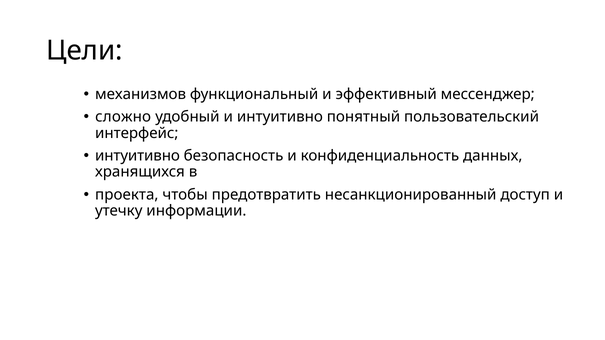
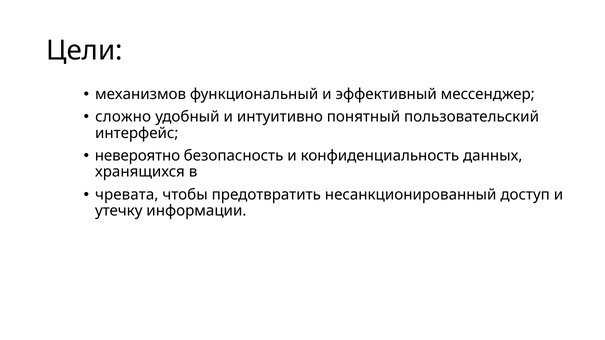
интуитивно at (137, 156): интуитивно -> невероятно
проекта: проекта -> чревата
